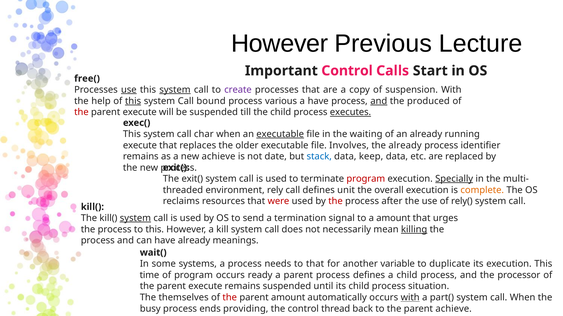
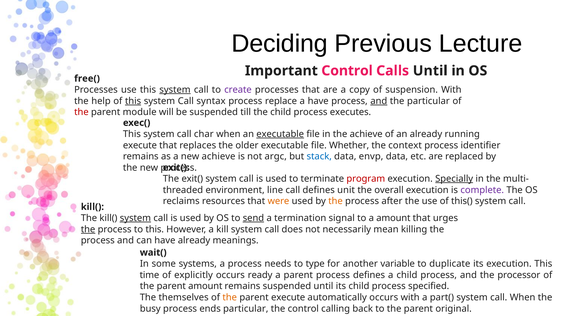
However at (280, 44): However -> Deciding
Calls Start: Start -> Until
use at (129, 90) underline: present -> none
bound: bound -> syntax
various: various -> replace
the produced: produced -> particular
execute at (140, 112): execute -> module
executes underline: present -> none
the waiting: waiting -> achieve
Involves: Involves -> Whether
the already: already -> context
date: date -> argc
keep: keep -> envp
rely: rely -> line
complete colour: orange -> purple
were colour: red -> orange
the at (336, 202) colour: red -> orange
rely(: rely( -> this(
send underline: none -> present
the at (88, 230) underline: none -> present
killing underline: present -> none
to that: that -> type
of program: program -> explicitly
execute at (205, 287): execute -> amount
situation: situation -> specified
the at (230, 298) colour: red -> orange
parent amount: amount -> execute
with at (410, 298) underline: present -> none
ends providing: providing -> particular
thread: thread -> calling
parent achieve: achieve -> original
